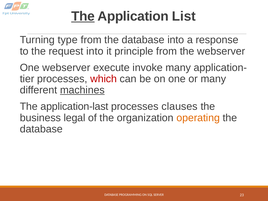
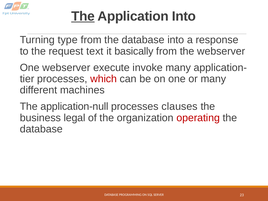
Application List: List -> Into
request into: into -> text
principle: principle -> basically
machines underline: present -> none
application-last: application-last -> application-null
operating colour: orange -> red
